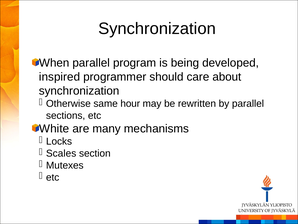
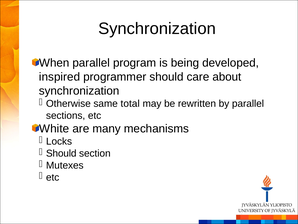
hour: hour -> total
Scales at (61, 153): Scales -> Should
